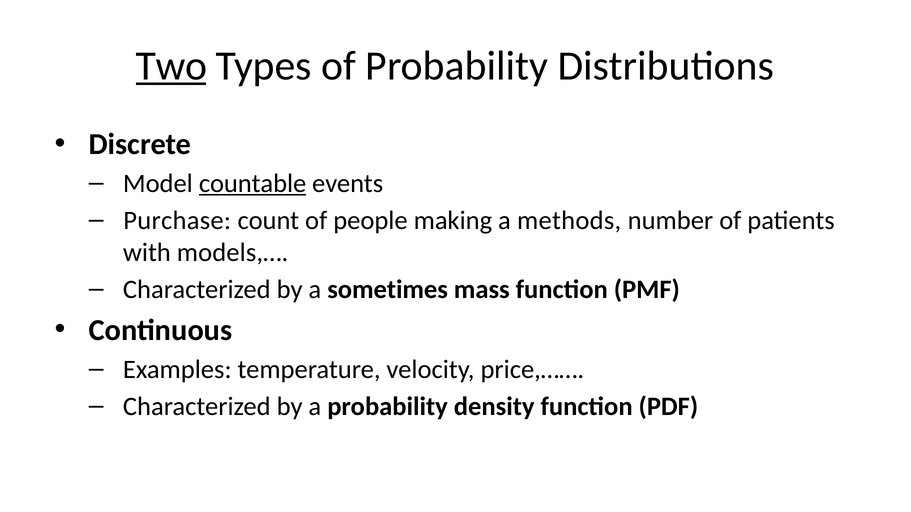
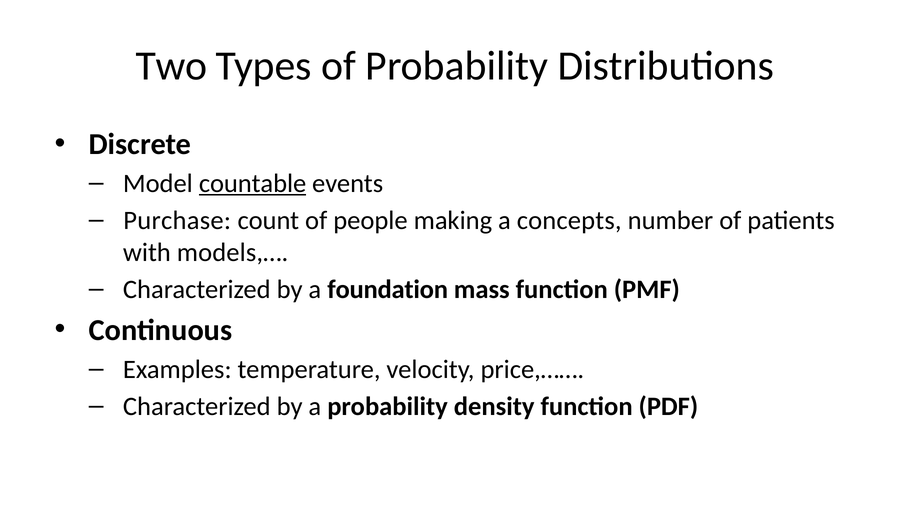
Two underline: present -> none
methods: methods -> concepts
sometimes: sometimes -> foundation
